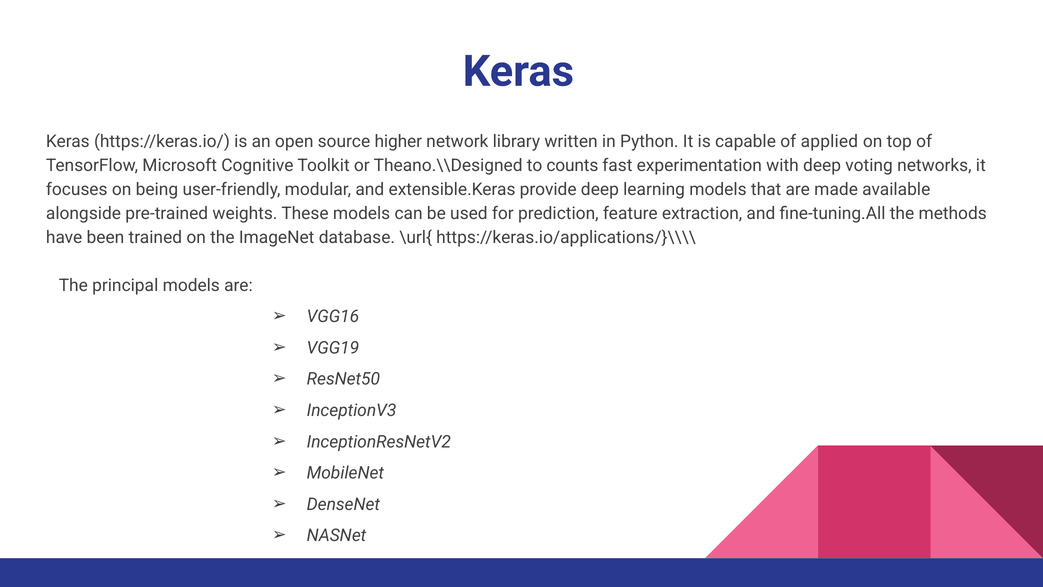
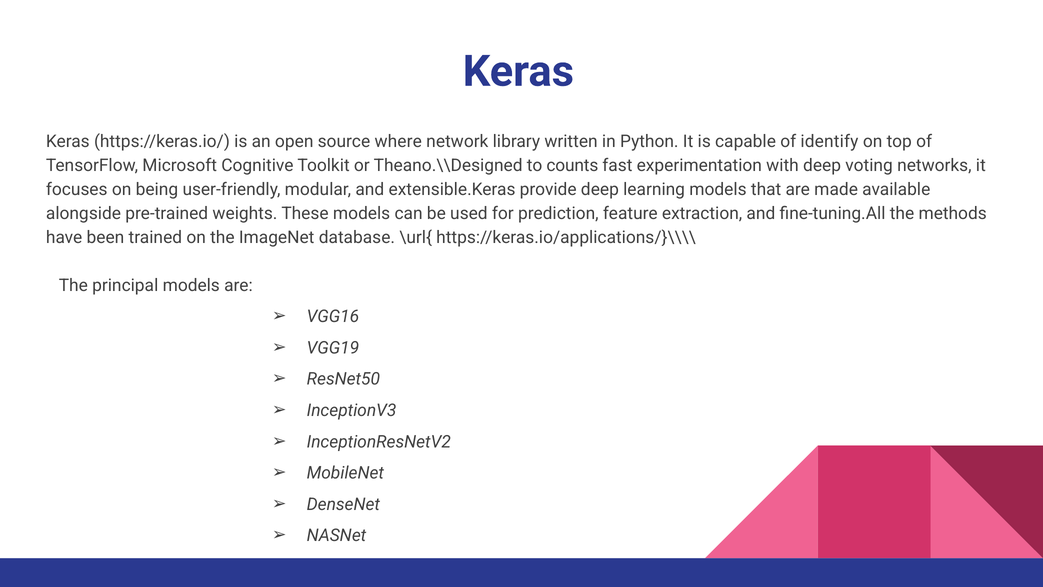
higher: higher -> where
applied: applied -> identify
